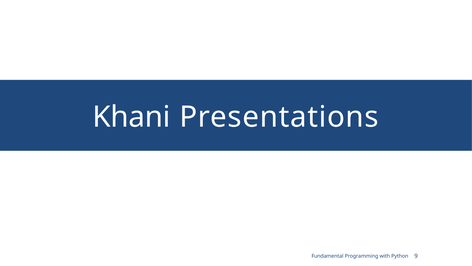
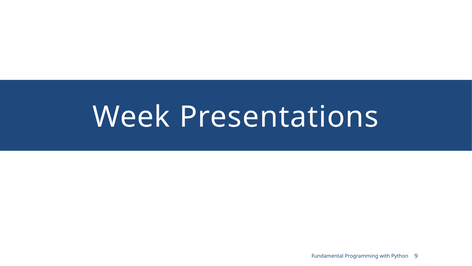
Khani: Khani -> Week
